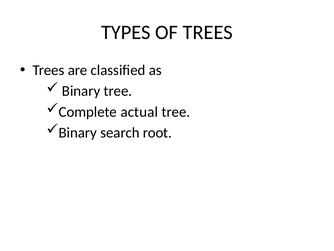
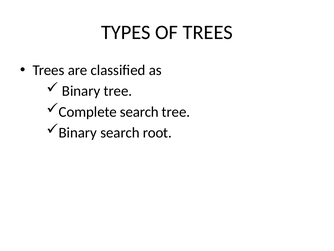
Complete actual: actual -> search
